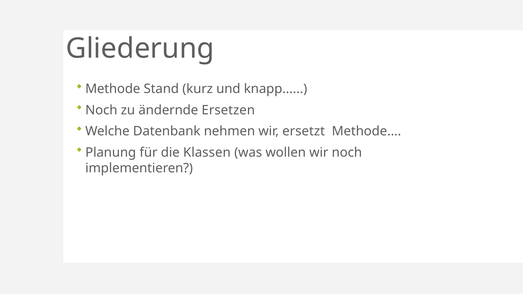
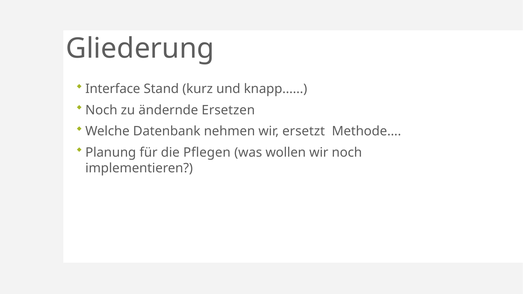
Methode at (113, 89): Methode -> Interface
Klassen: Klassen -> Pflegen
